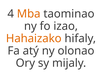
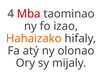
Mba colour: orange -> red
